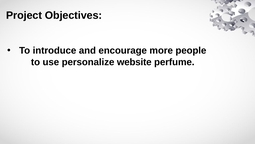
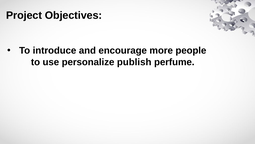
website: website -> publish
